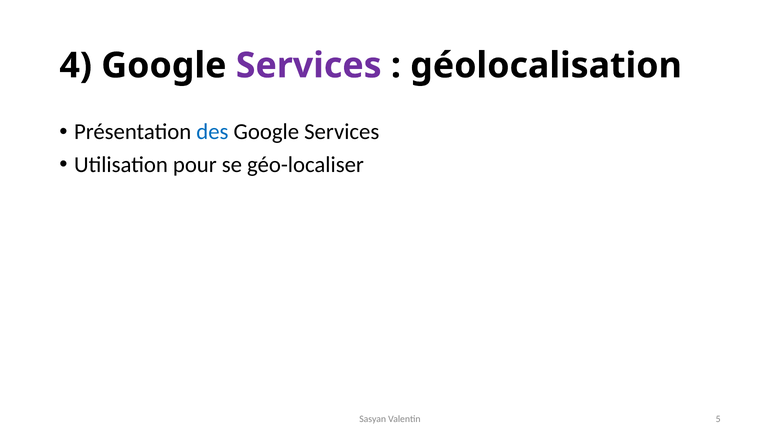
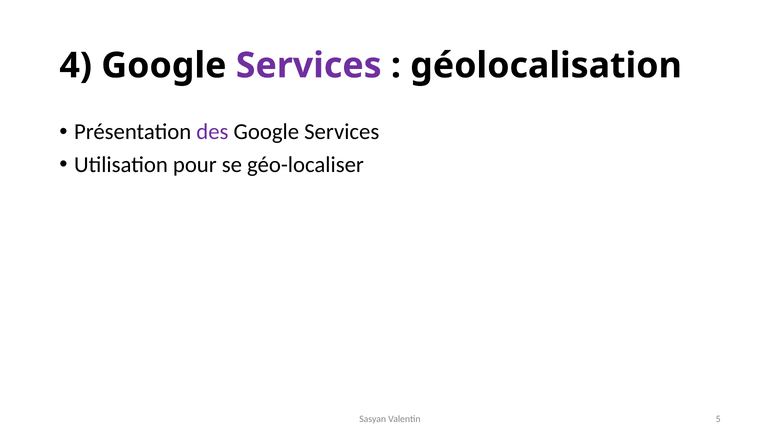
des colour: blue -> purple
